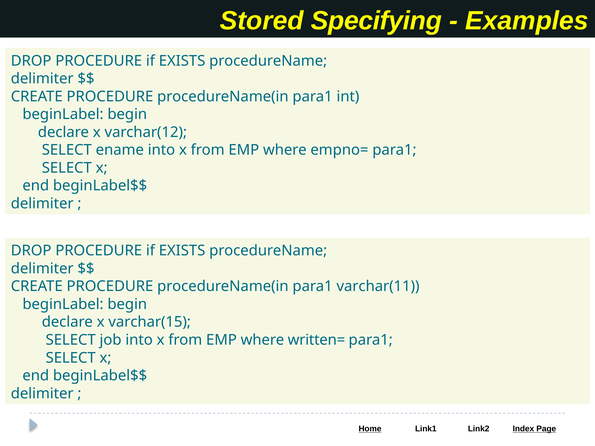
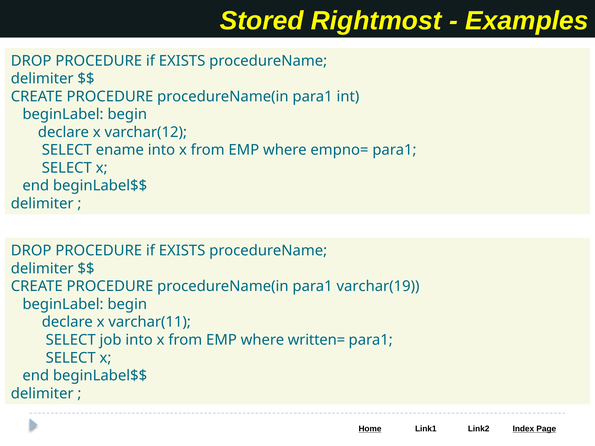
Specifying: Specifying -> Rightmost
varchar(11: varchar(11 -> varchar(19
varchar(15: varchar(15 -> varchar(11
